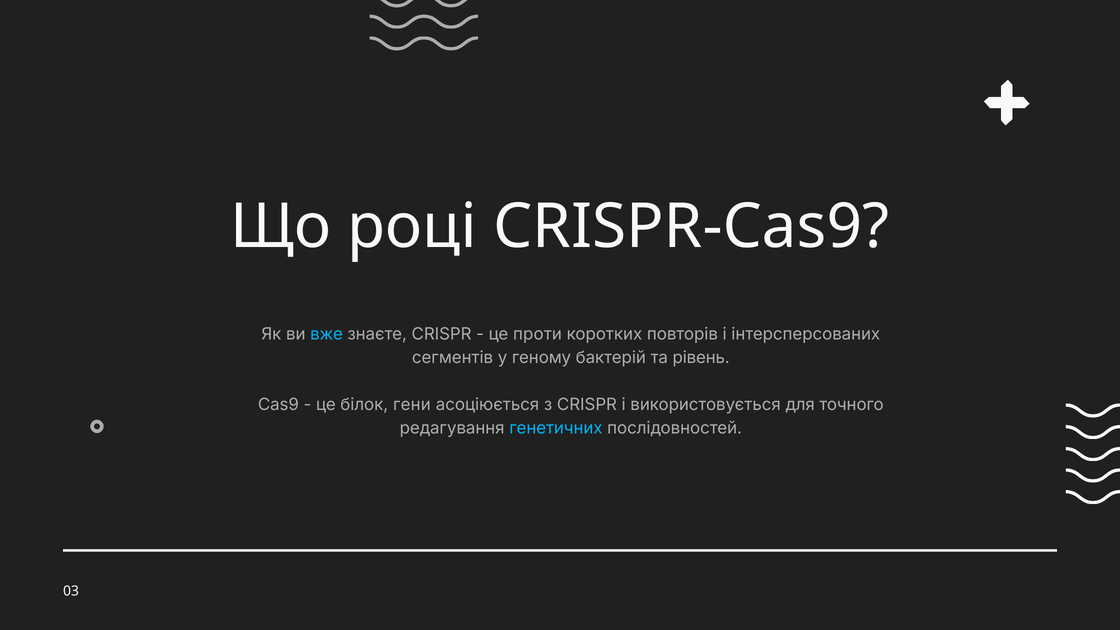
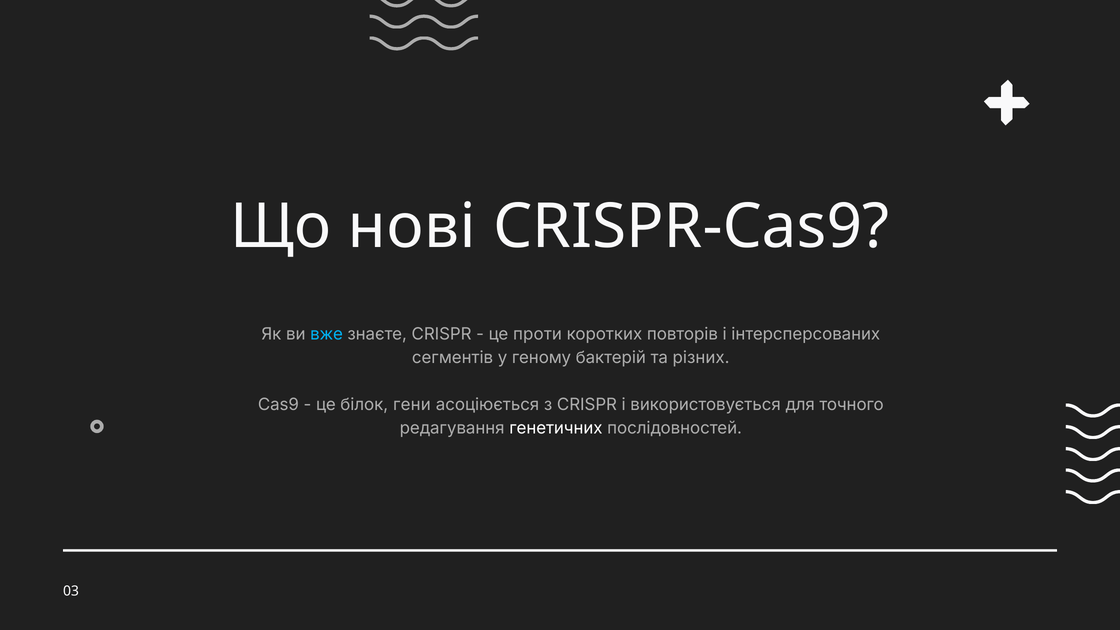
році: році -> нові
рівень: рівень -> різних
генетичних colour: light blue -> white
